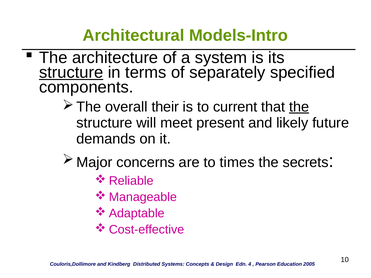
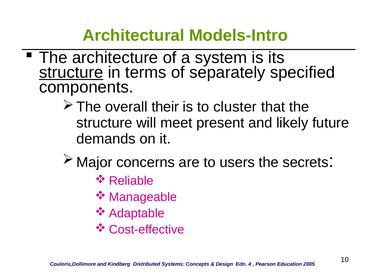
current: current -> cluster
the at (299, 107) underline: present -> none
times: times -> users
